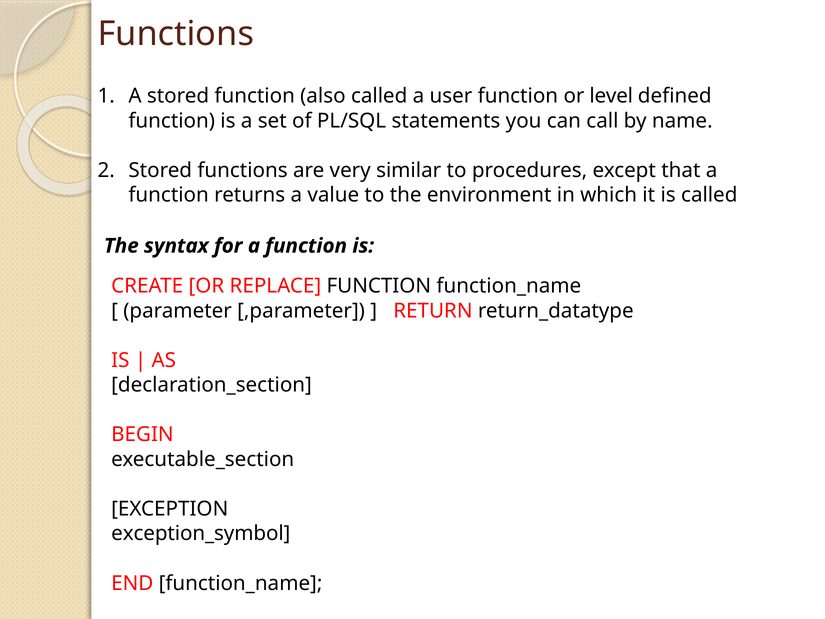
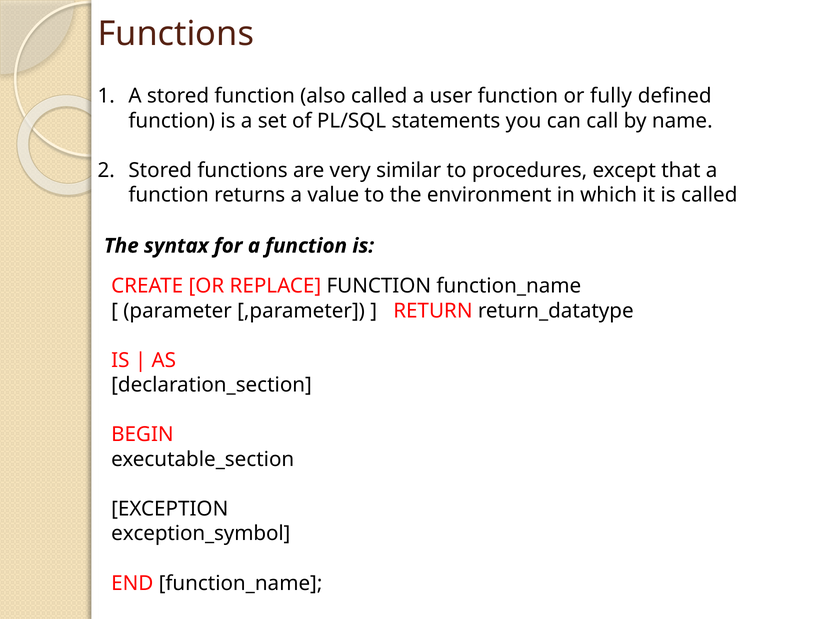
level: level -> fully
